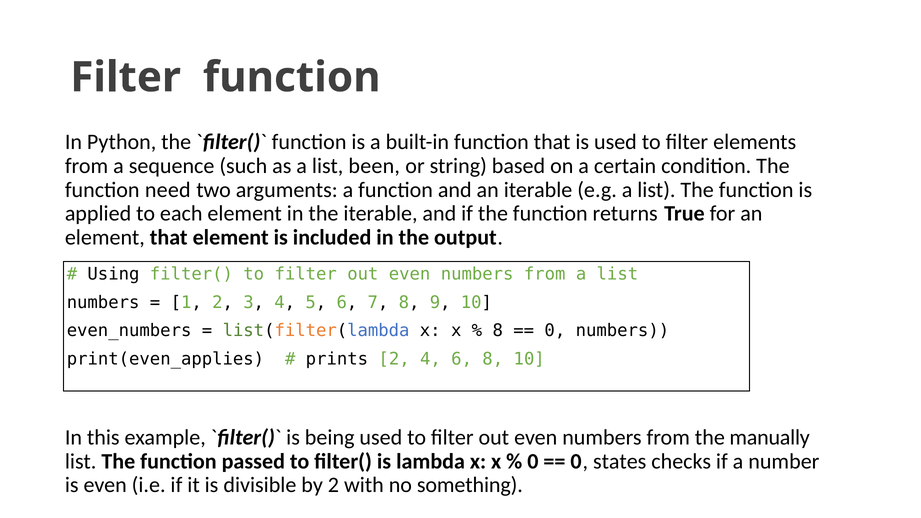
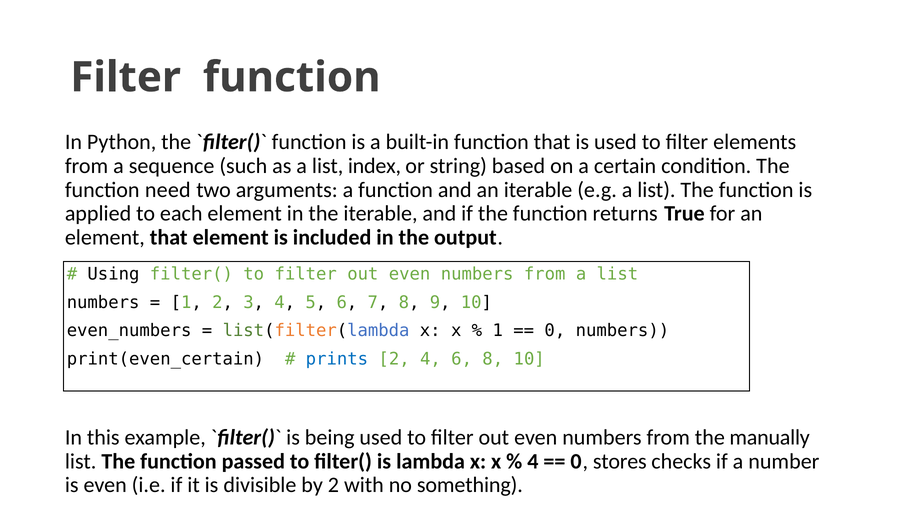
been: been -> index
8 at (498, 331): 8 -> 1
print(even_applies: print(even_applies -> print(even_certain
prints colour: black -> blue
0 at (533, 461): 0 -> 4
states: states -> stores
